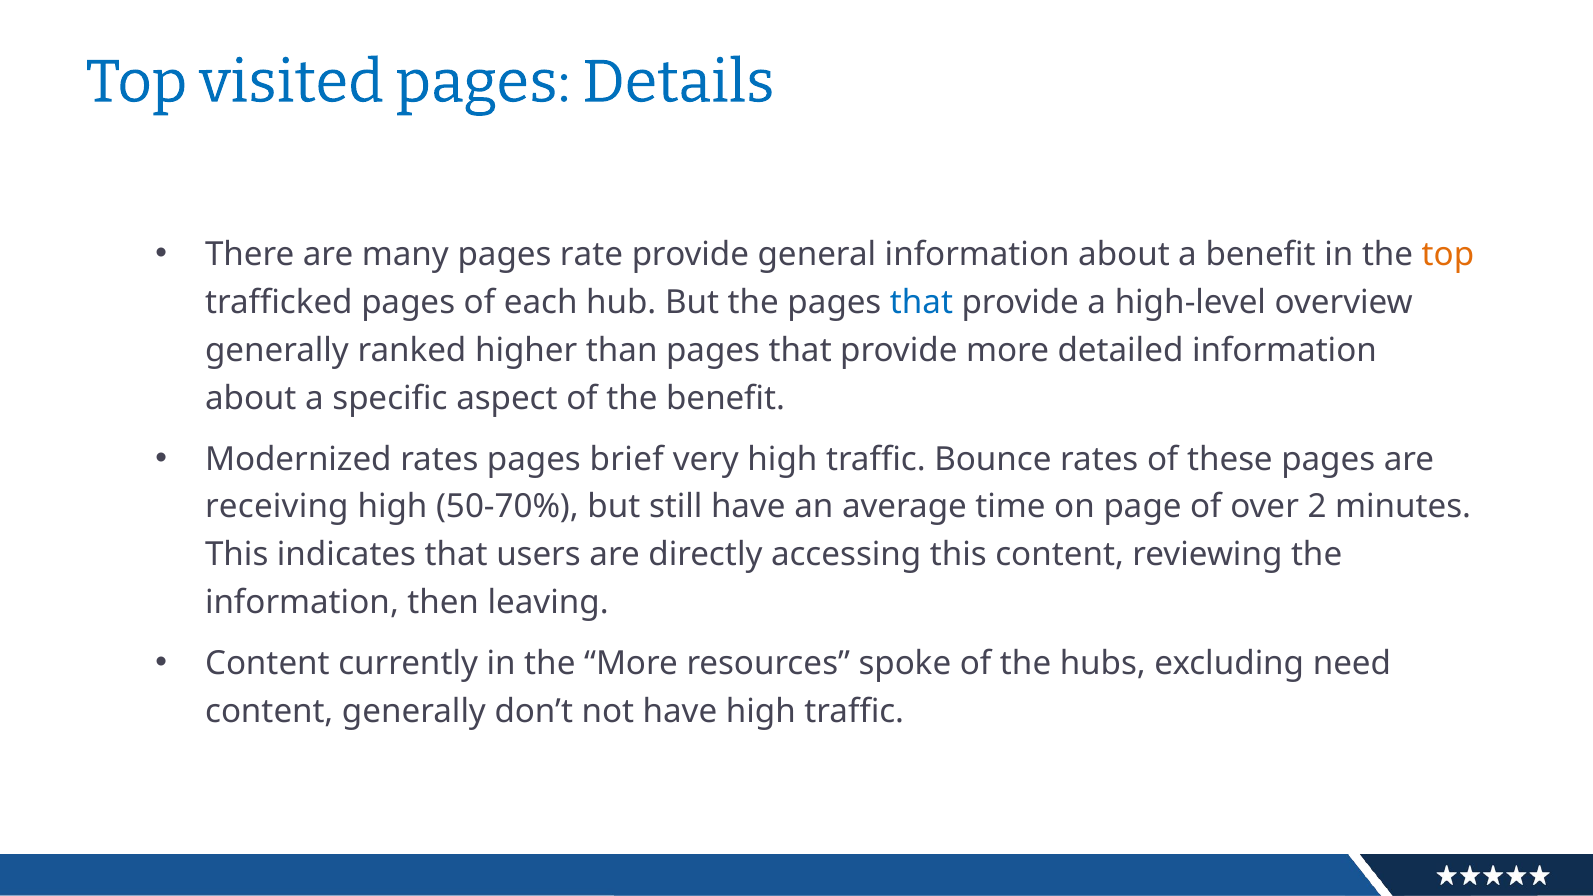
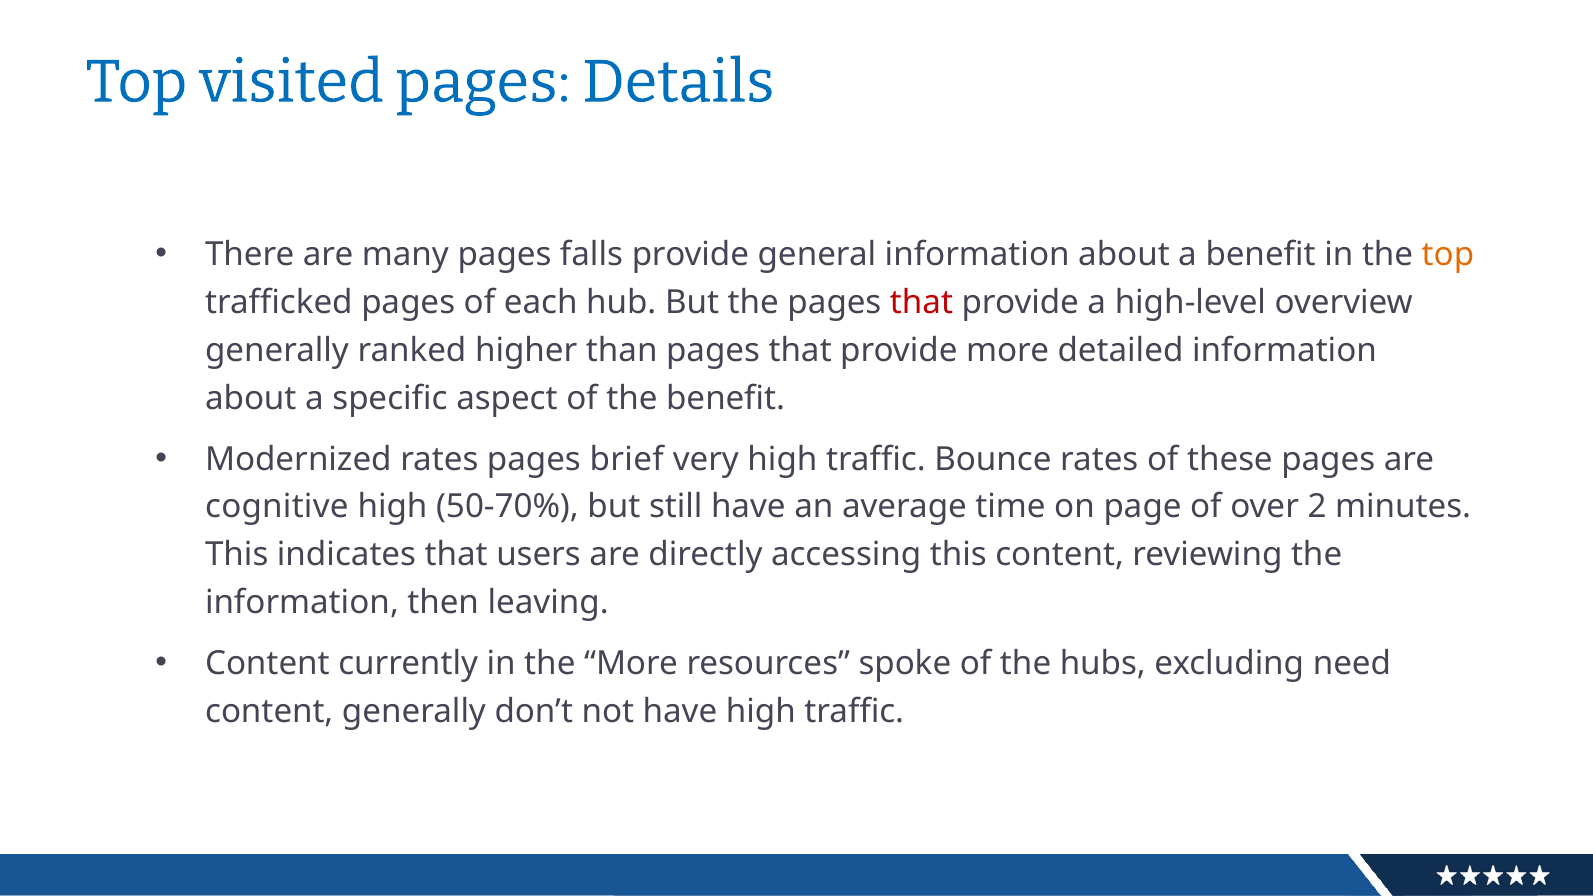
rate: rate -> falls
that at (921, 303) colour: blue -> red
receiving: receiving -> cognitive
